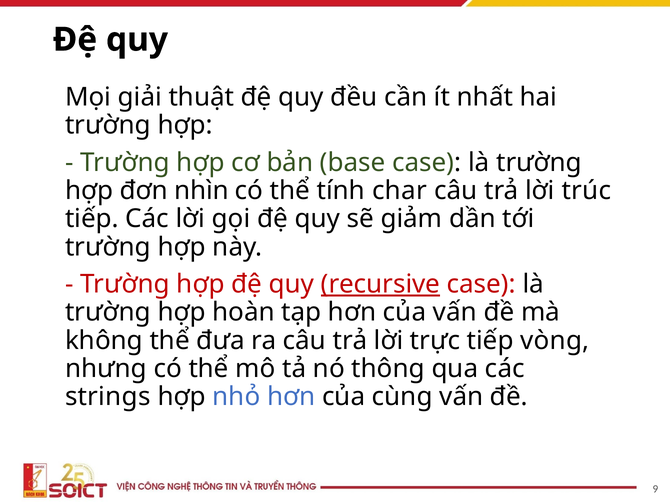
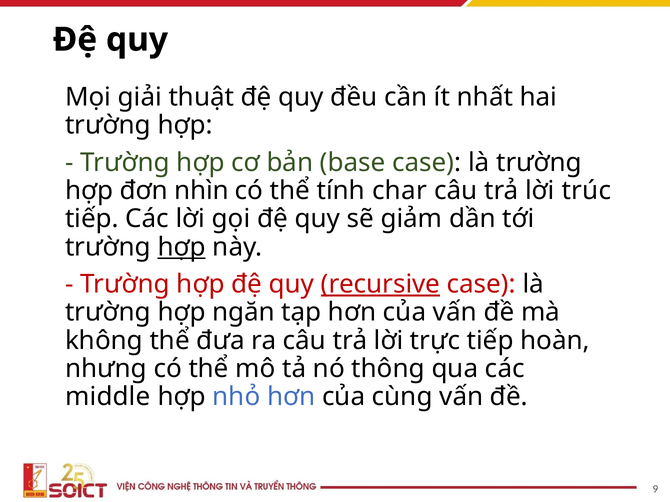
hợp at (182, 247) underline: none -> present
hoàn: hoàn -> ngăn
vòng: vòng -> hoàn
strings: strings -> middle
